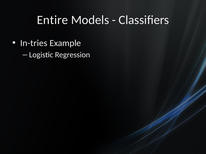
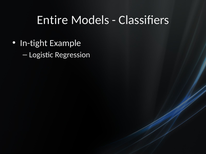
In-tries: In-tries -> In-tight
